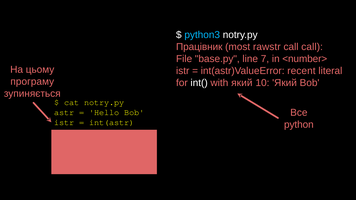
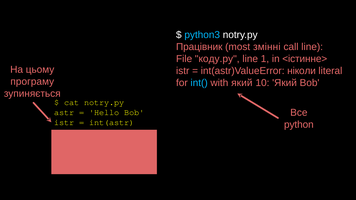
rawstr: rawstr -> змінні
call call: call -> line
base.py: base.py -> коду.py
7: 7 -> 1
<number>: <number> -> <істинне>
recent: recent -> ніколи
int( colour: white -> light blue
